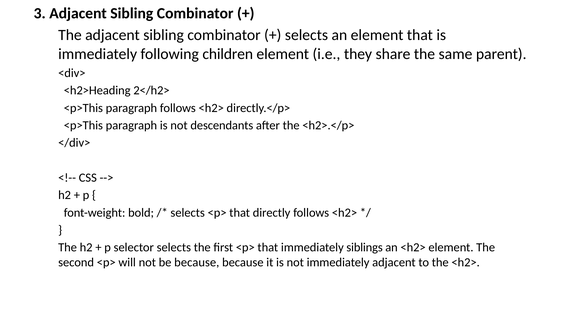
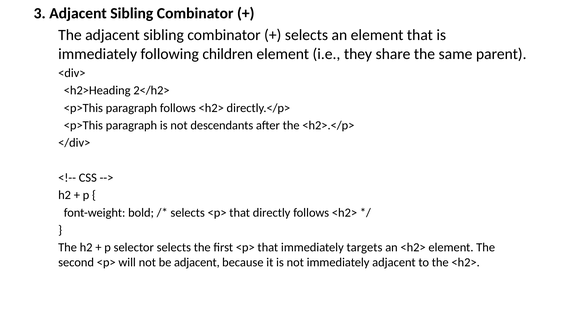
siblings: siblings -> targets
be because: because -> adjacent
